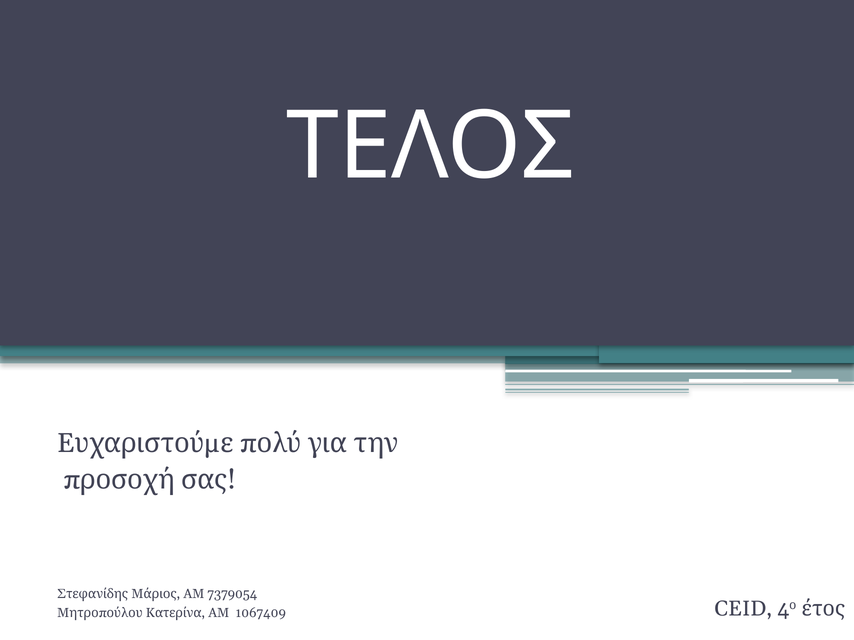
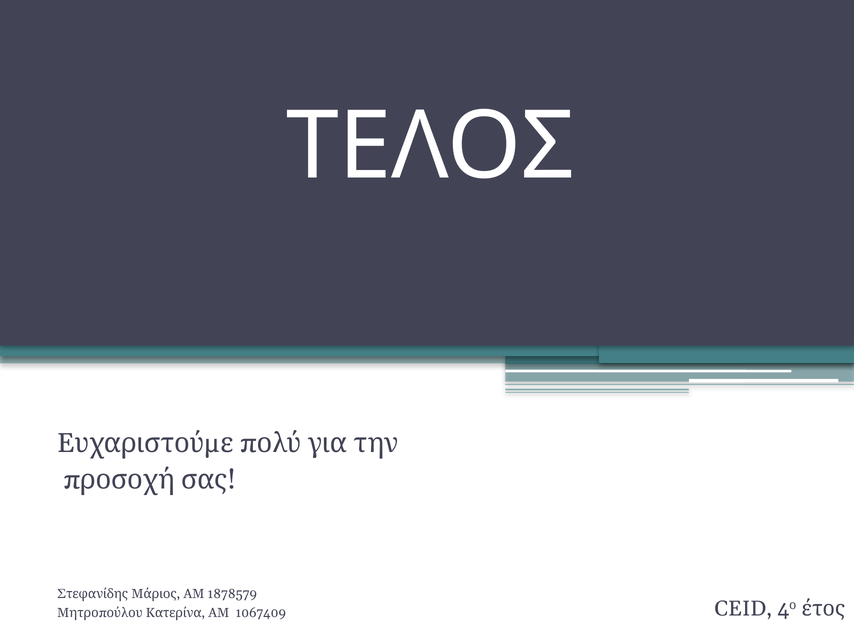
7379054: 7379054 -> 1878579
